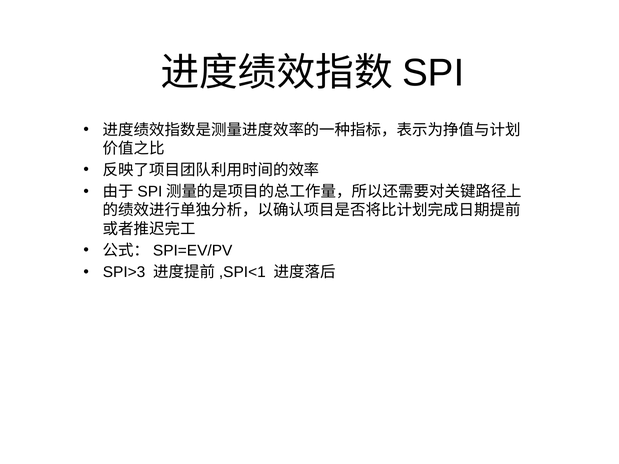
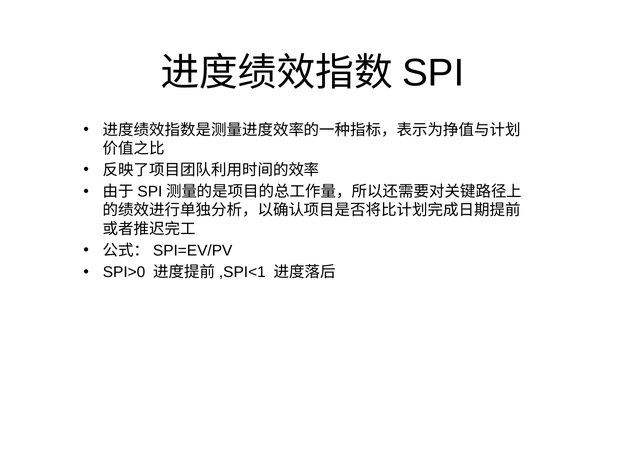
SPI>3: SPI>3 -> SPI>0
